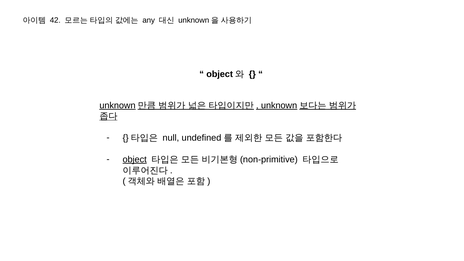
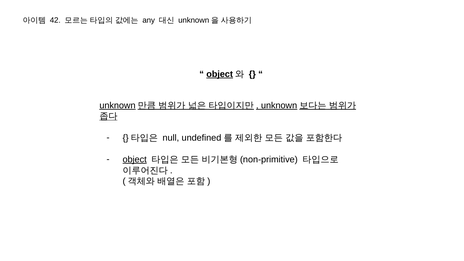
object at (220, 74) underline: none -> present
